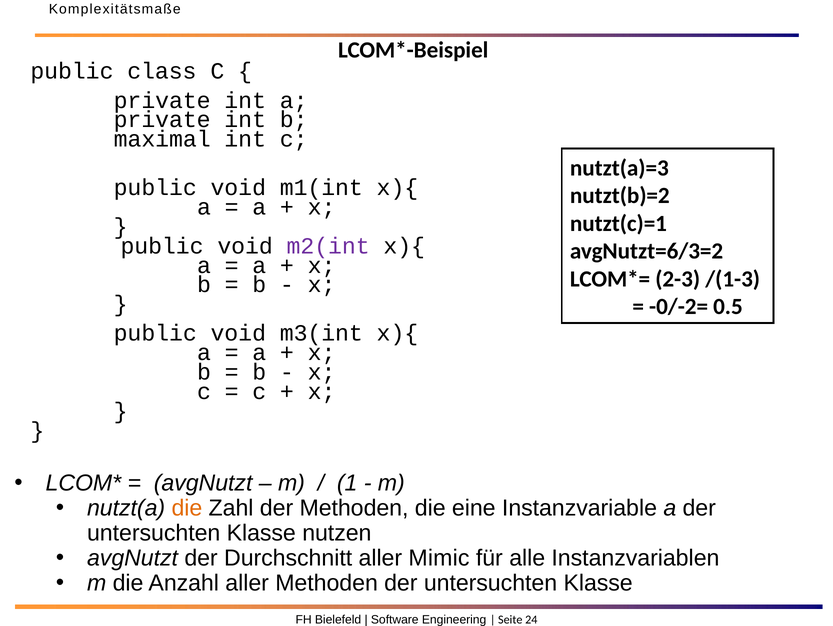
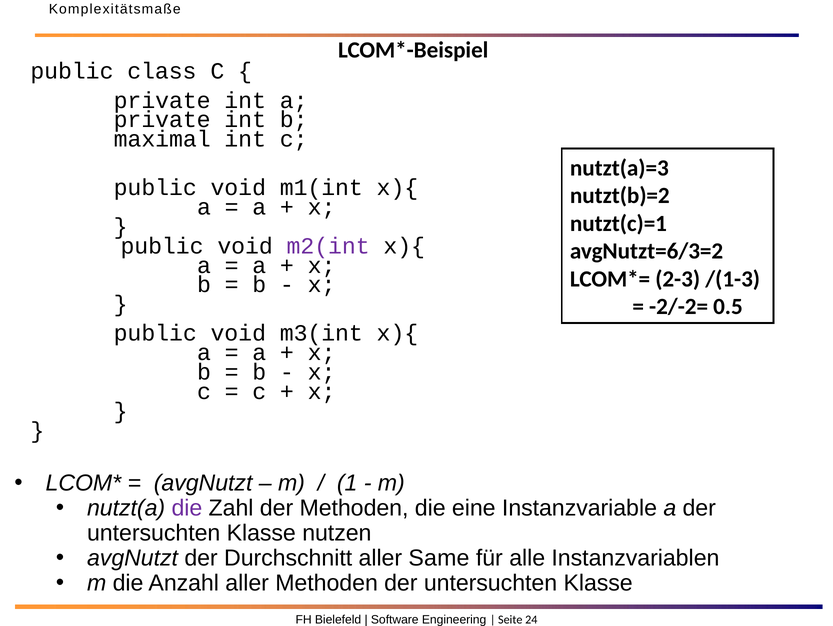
-0/-2=: -0/-2= -> -2/-2=
die at (187, 508) colour: orange -> purple
Mimic: Mimic -> Same
